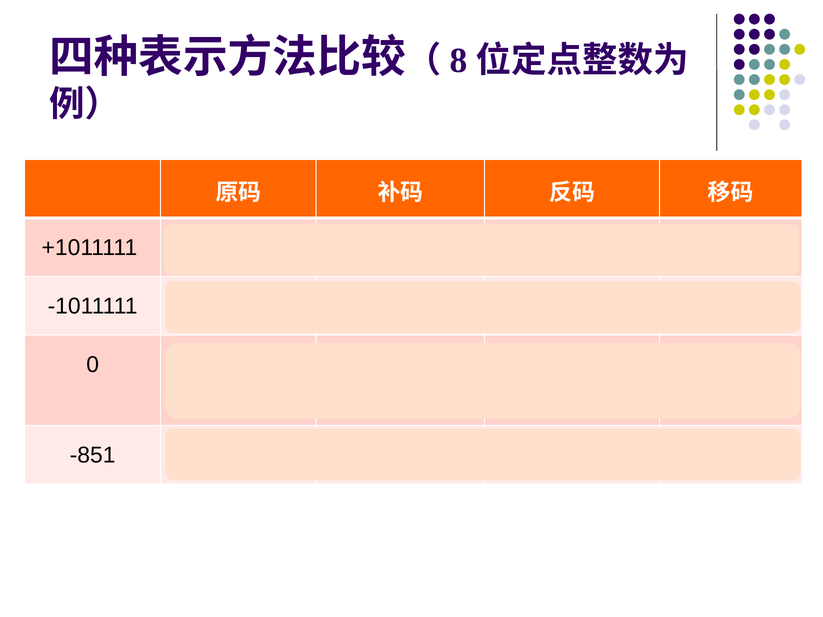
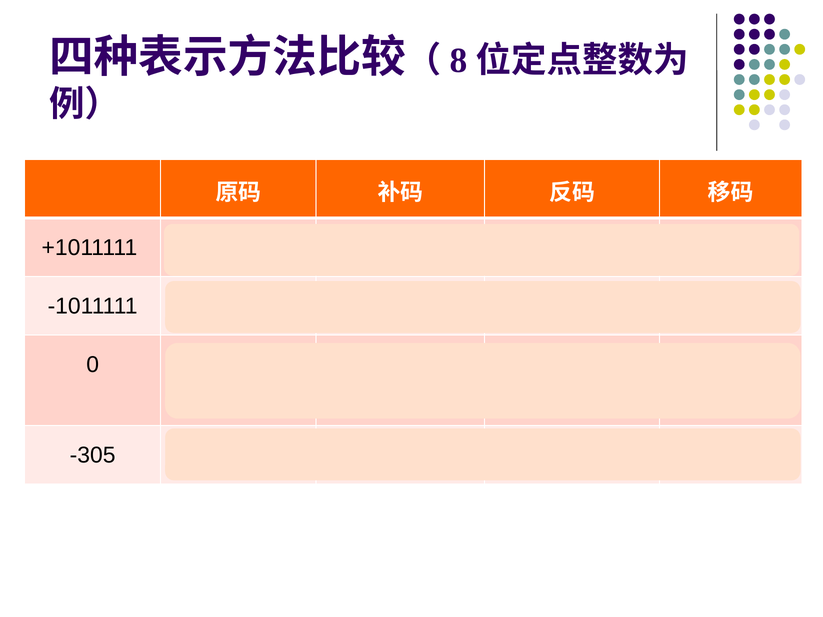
-851: -851 -> -305
